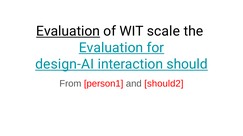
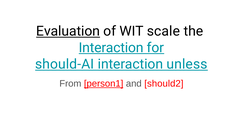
Evaluation at (111, 48): Evaluation -> Interaction
design-AI: design-AI -> should-AI
should: should -> unless
person1 underline: none -> present
